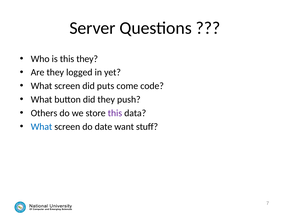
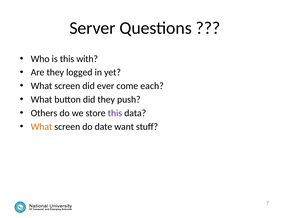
this they: they -> with
puts: puts -> ever
code: code -> each
What at (41, 126) colour: blue -> orange
